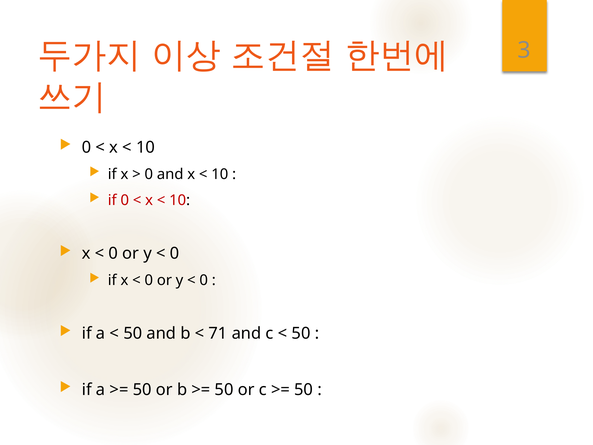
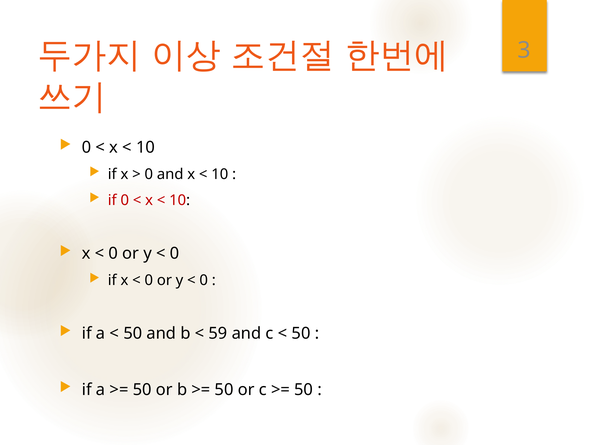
71: 71 -> 59
